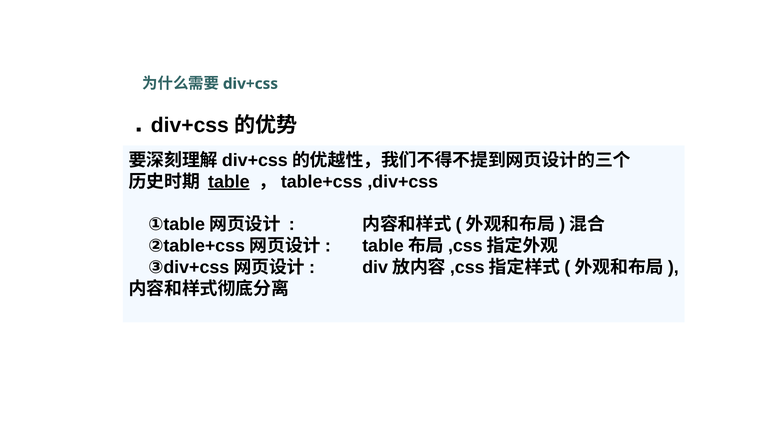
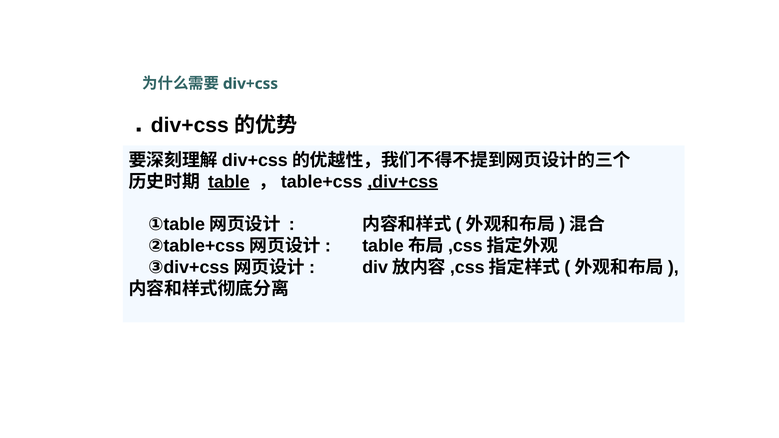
,div+css underline: none -> present
